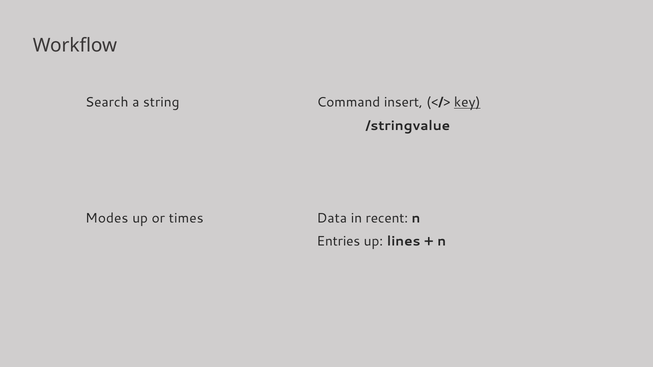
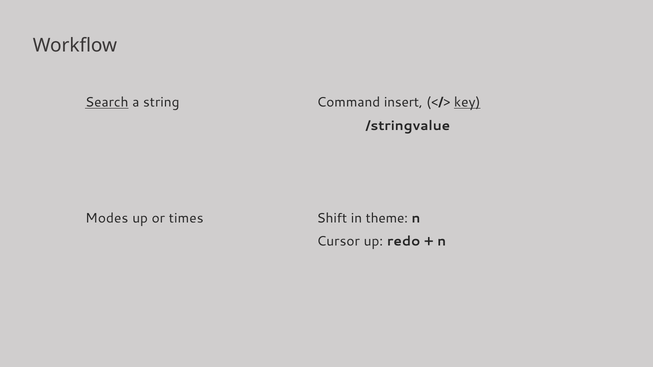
Search underline: none -> present
Data: Data -> Shift
recent: recent -> theme
Entries: Entries -> Cursor
lines: lines -> redo
